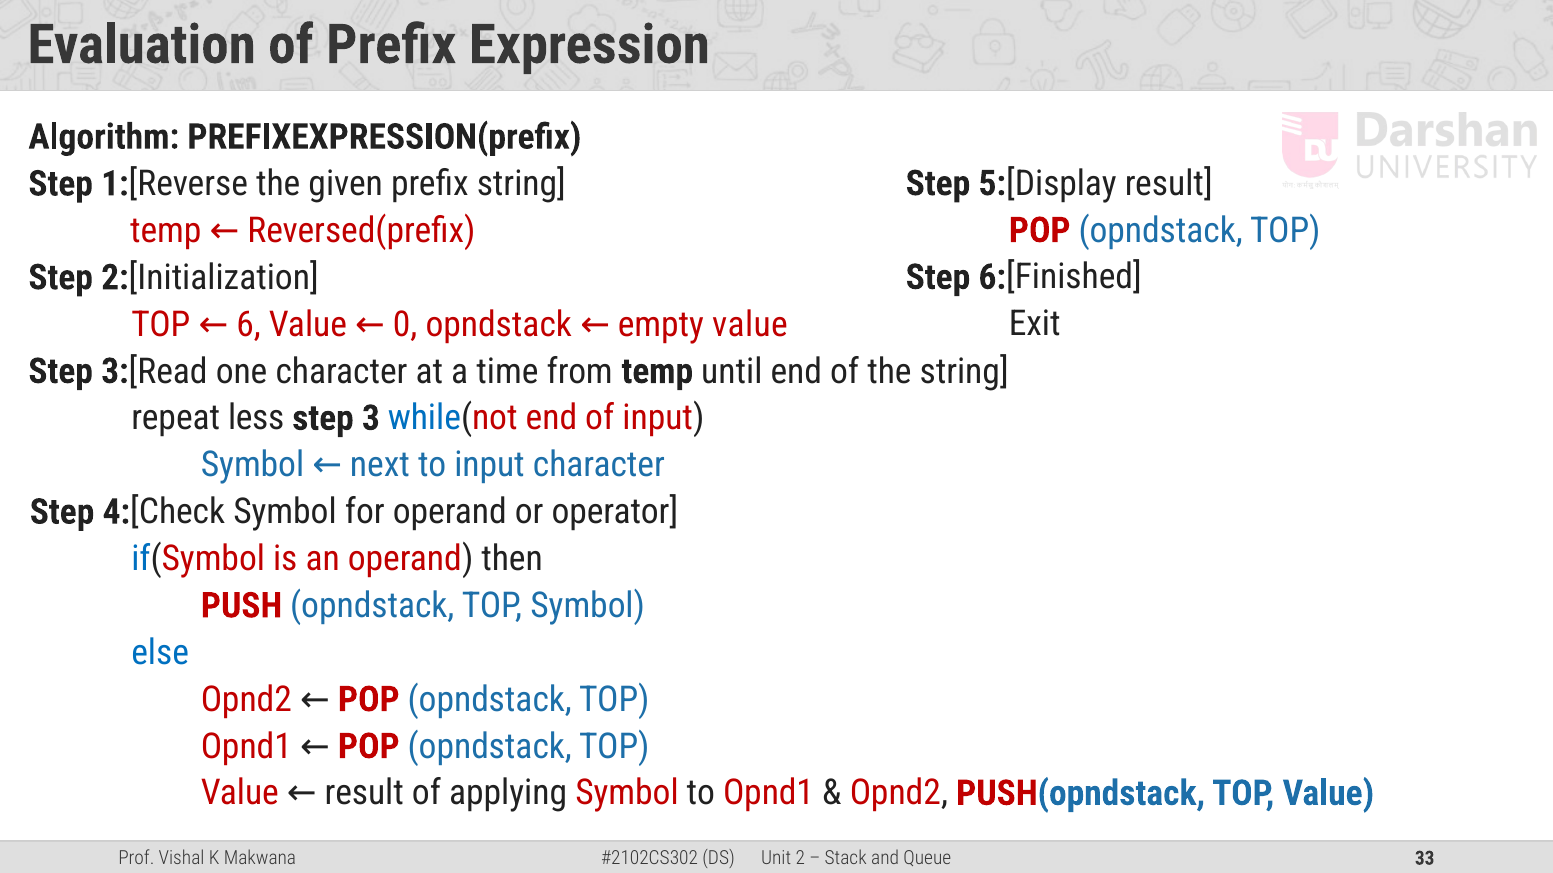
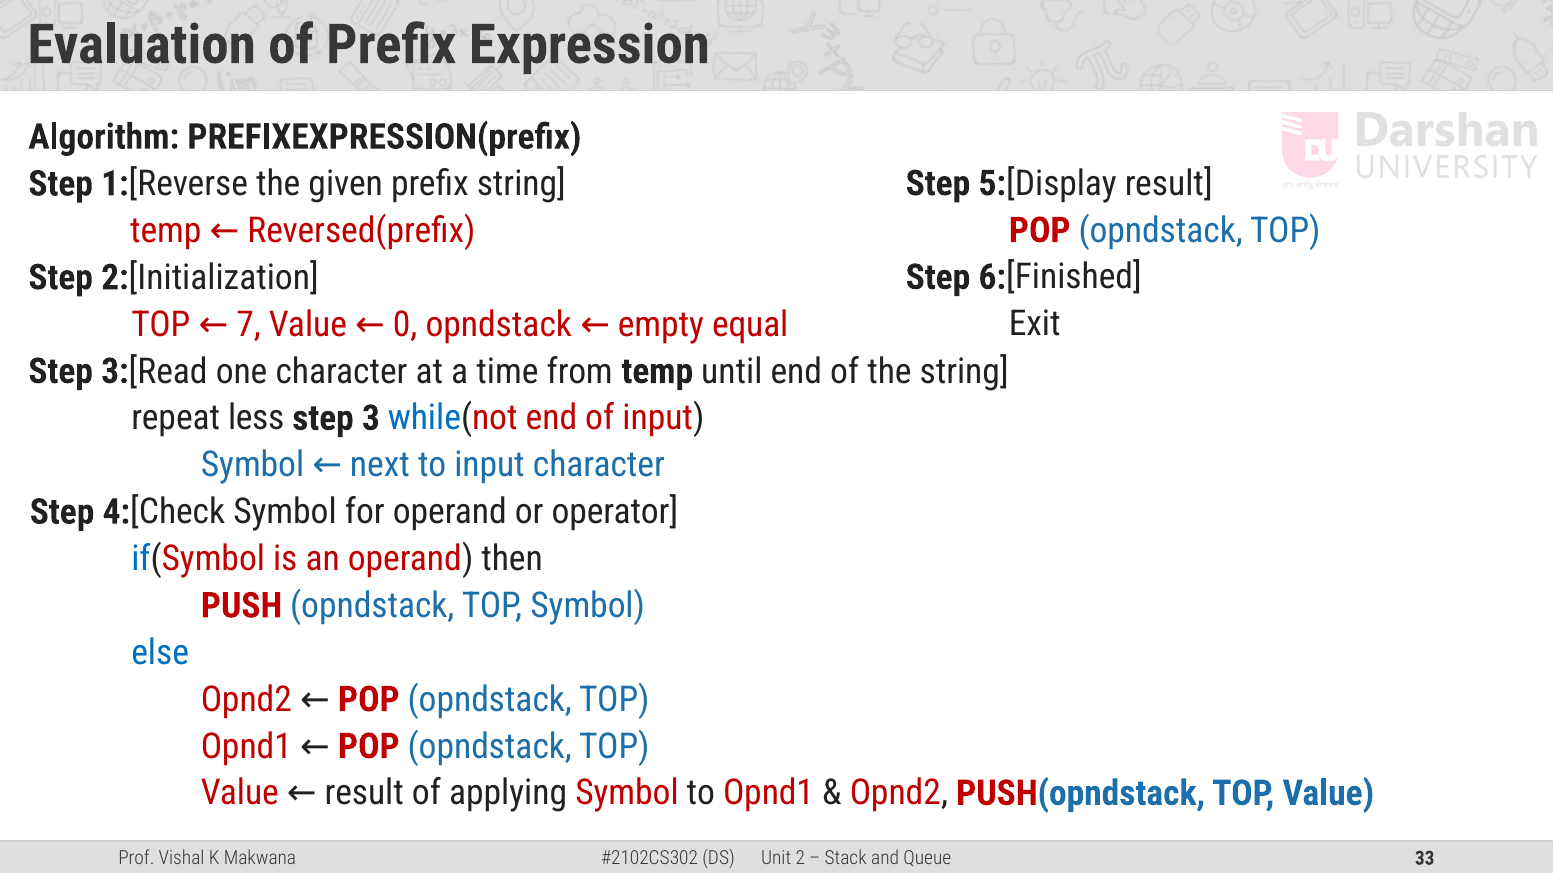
6: 6 -> 7
empty value: value -> equal
